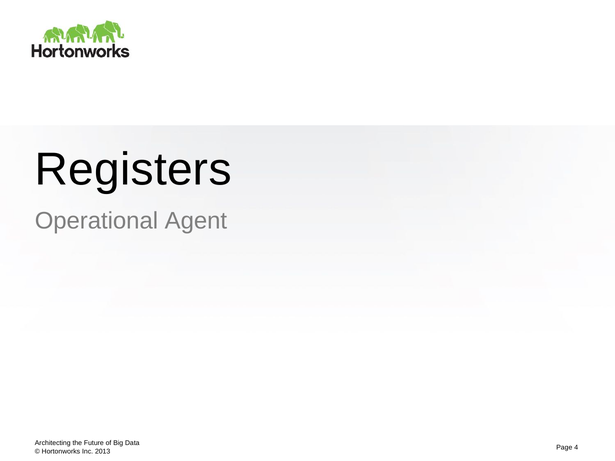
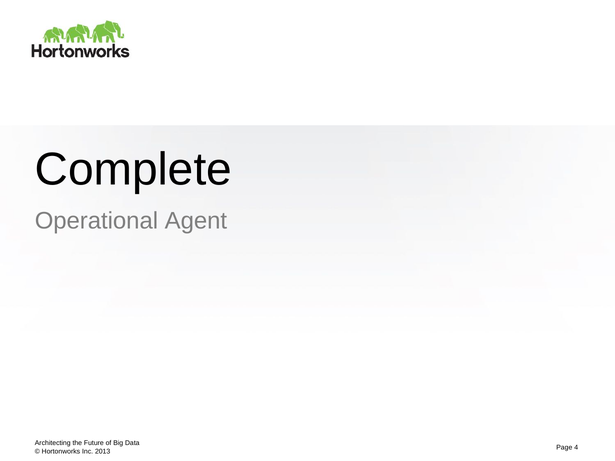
Registers: Registers -> Complete
